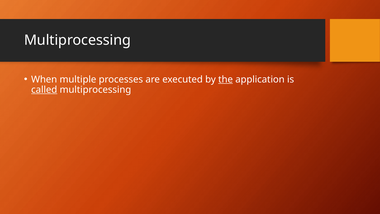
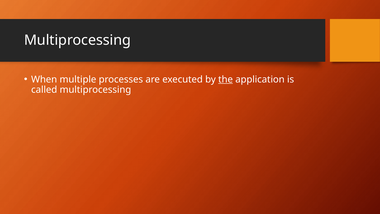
called underline: present -> none
